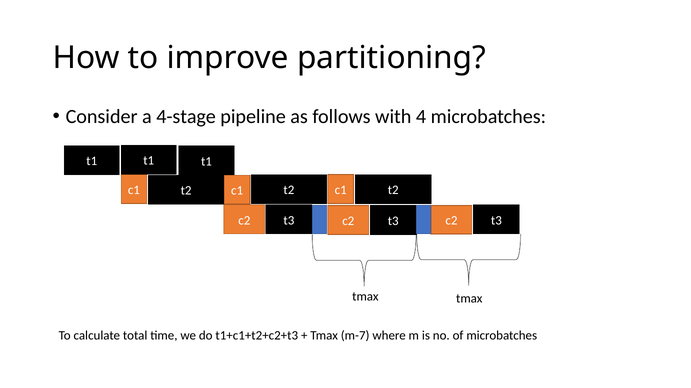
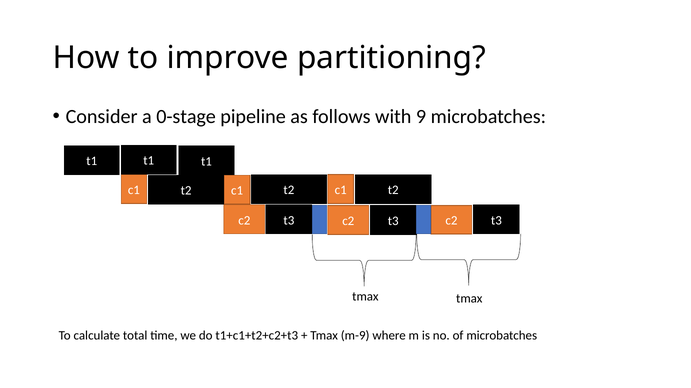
4-stage: 4-stage -> 0-stage
4: 4 -> 9
m-7: m-7 -> m-9
